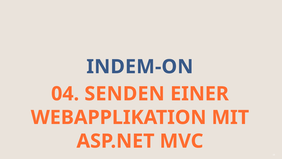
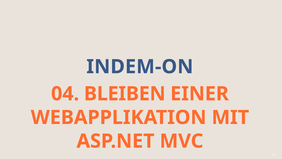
SENDEN: SENDEN -> BLEIBEN
